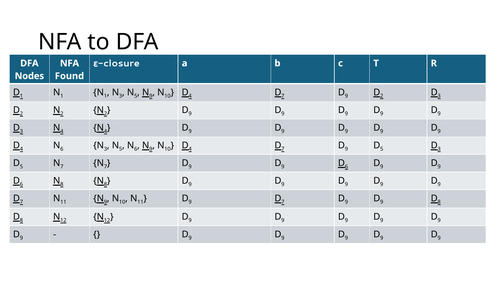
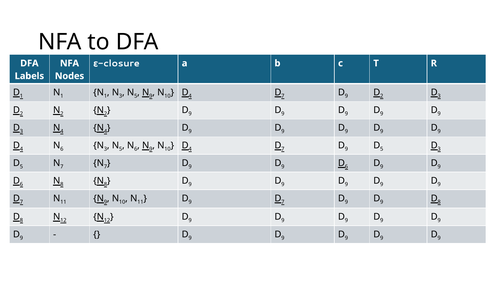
Nodes: Nodes -> Labels
Found: Found -> Nodes
